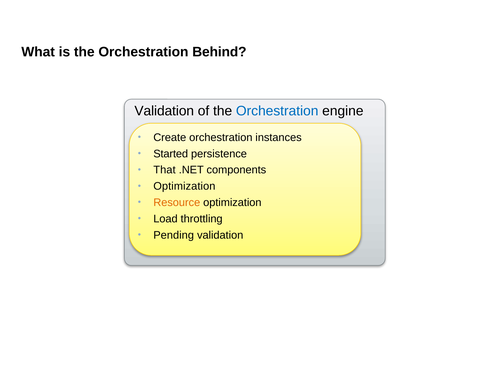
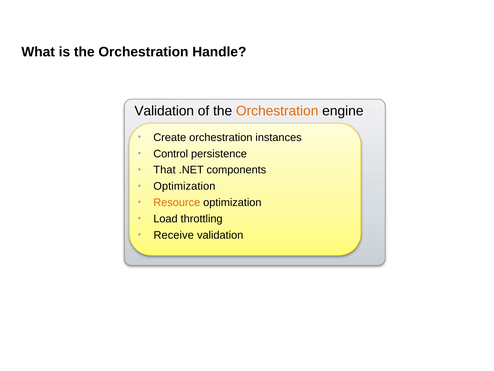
Behind: Behind -> Handle
Orchestration at (277, 111) colour: blue -> orange
Started: Started -> Control
Pending: Pending -> Receive
